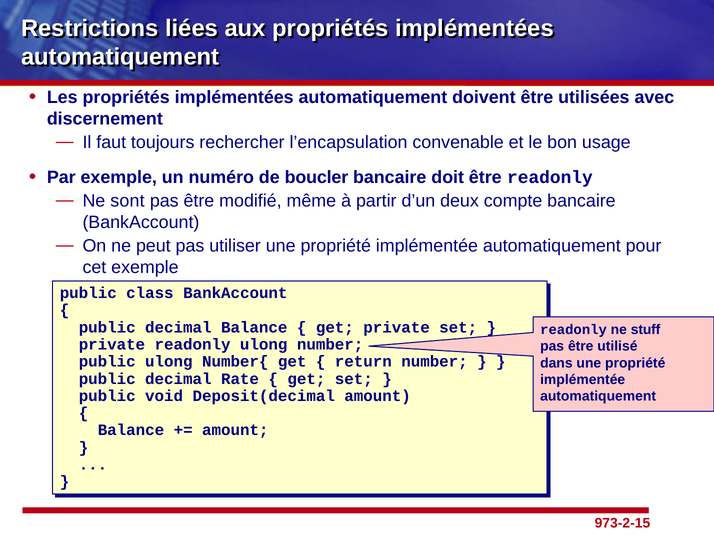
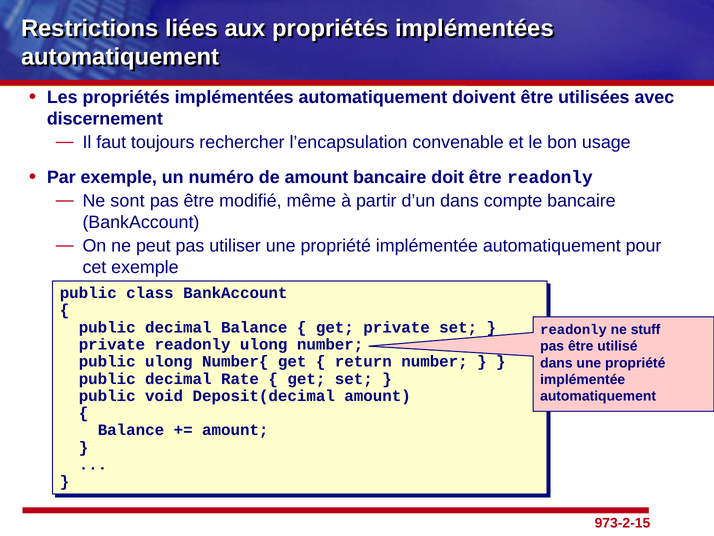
de boucler: boucler -> amount
d’un deux: deux -> dans
